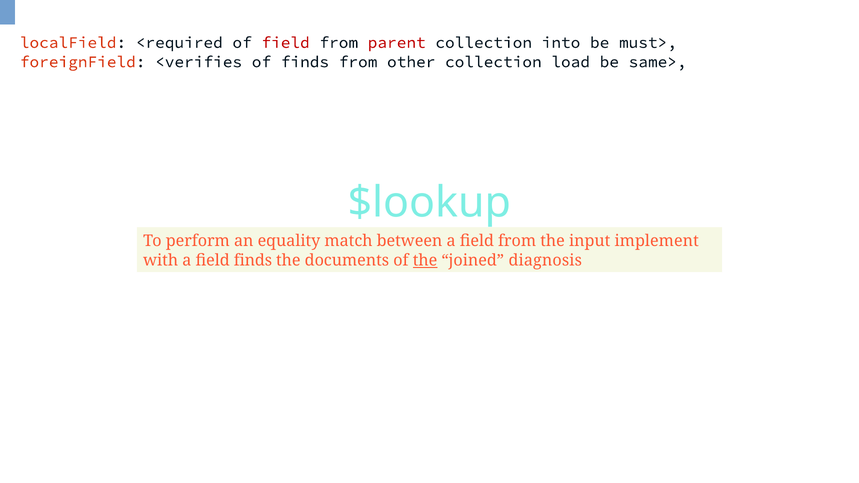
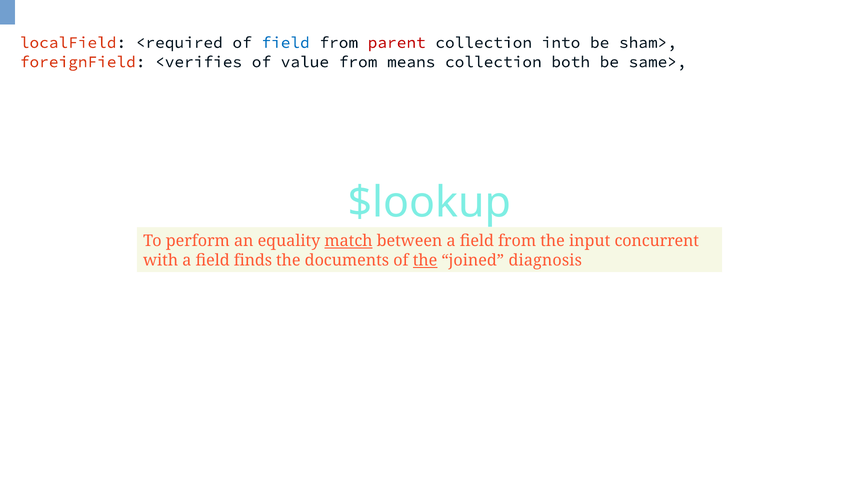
field at (286, 43) colour: red -> blue
must>: must> -> sham>
of finds: finds -> value
other: other -> means
load: load -> both
match underline: none -> present
implement: implement -> concurrent
